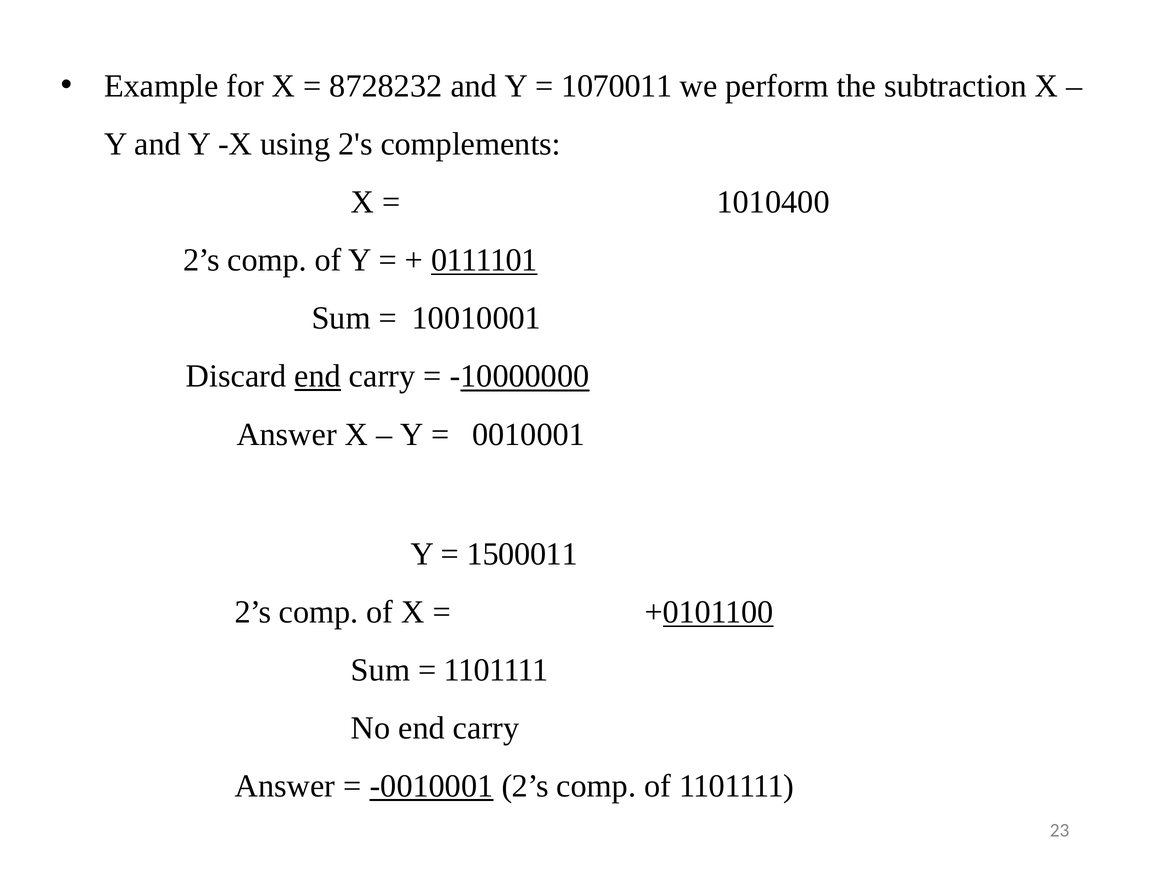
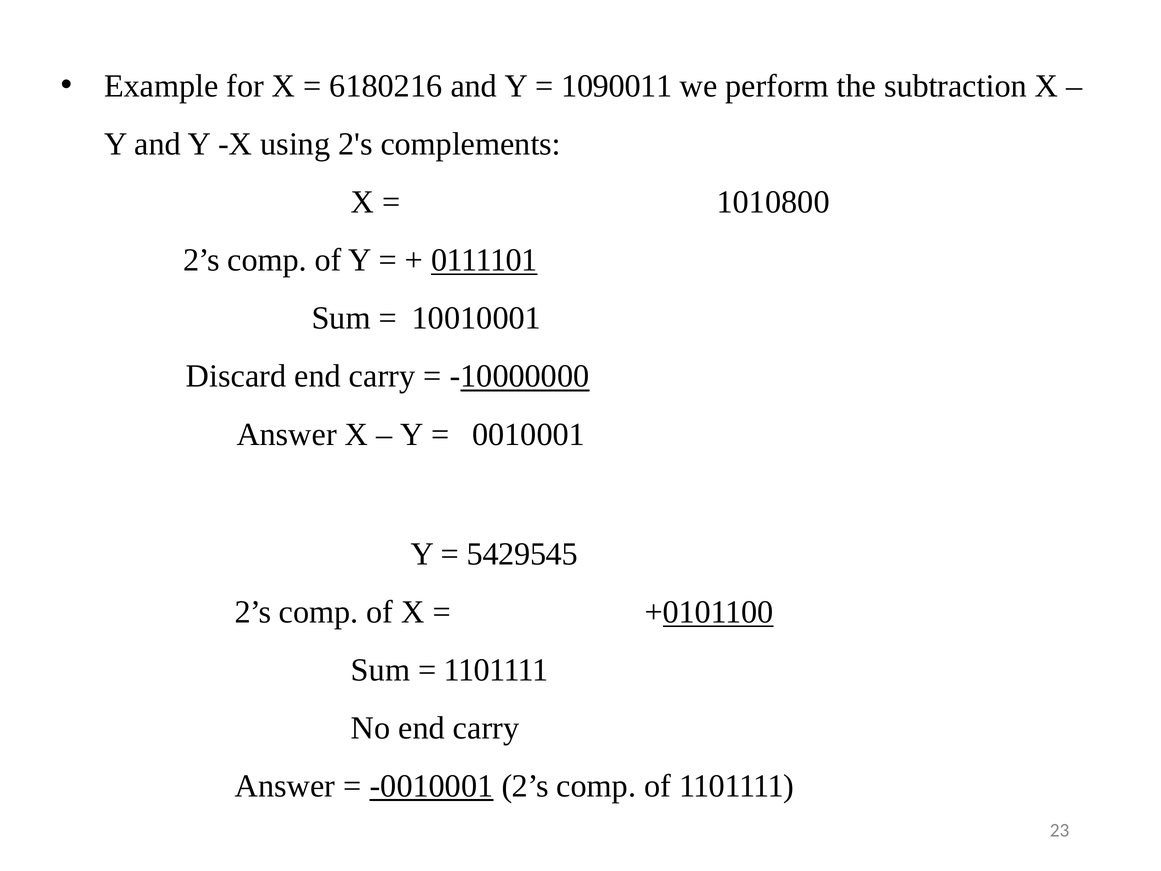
8728232: 8728232 -> 6180216
1070011: 1070011 -> 1090011
1010400: 1010400 -> 1010800
end at (318, 376) underline: present -> none
1500011: 1500011 -> 5429545
